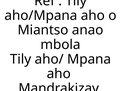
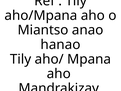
mbola: mbola -> hanao
